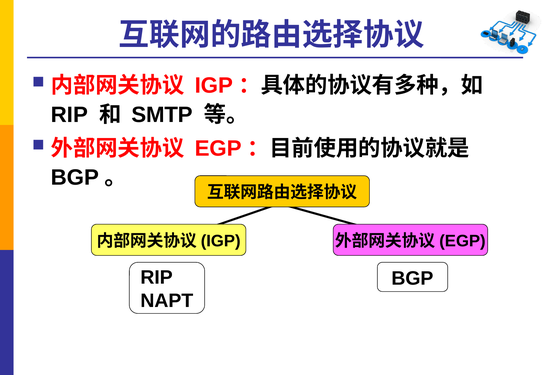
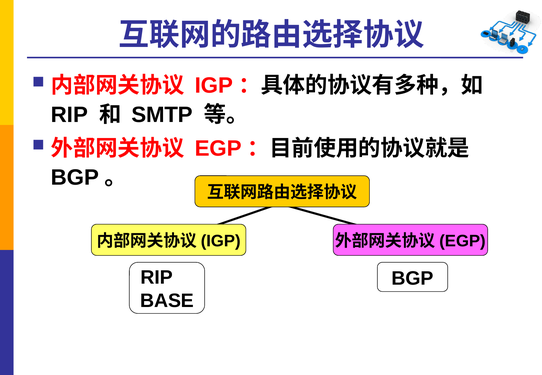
NAPT: NAPT -> BASE
